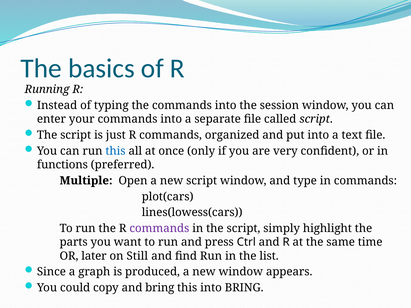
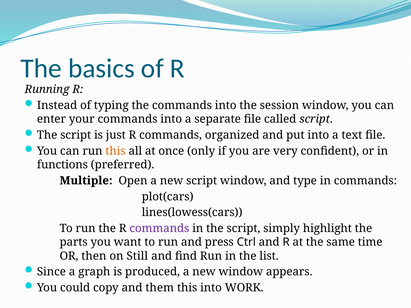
this at (116, 151) colour: blue -> orange
later: later -> then
and bring: bring -> them
into BRING: BRING -> WORK
